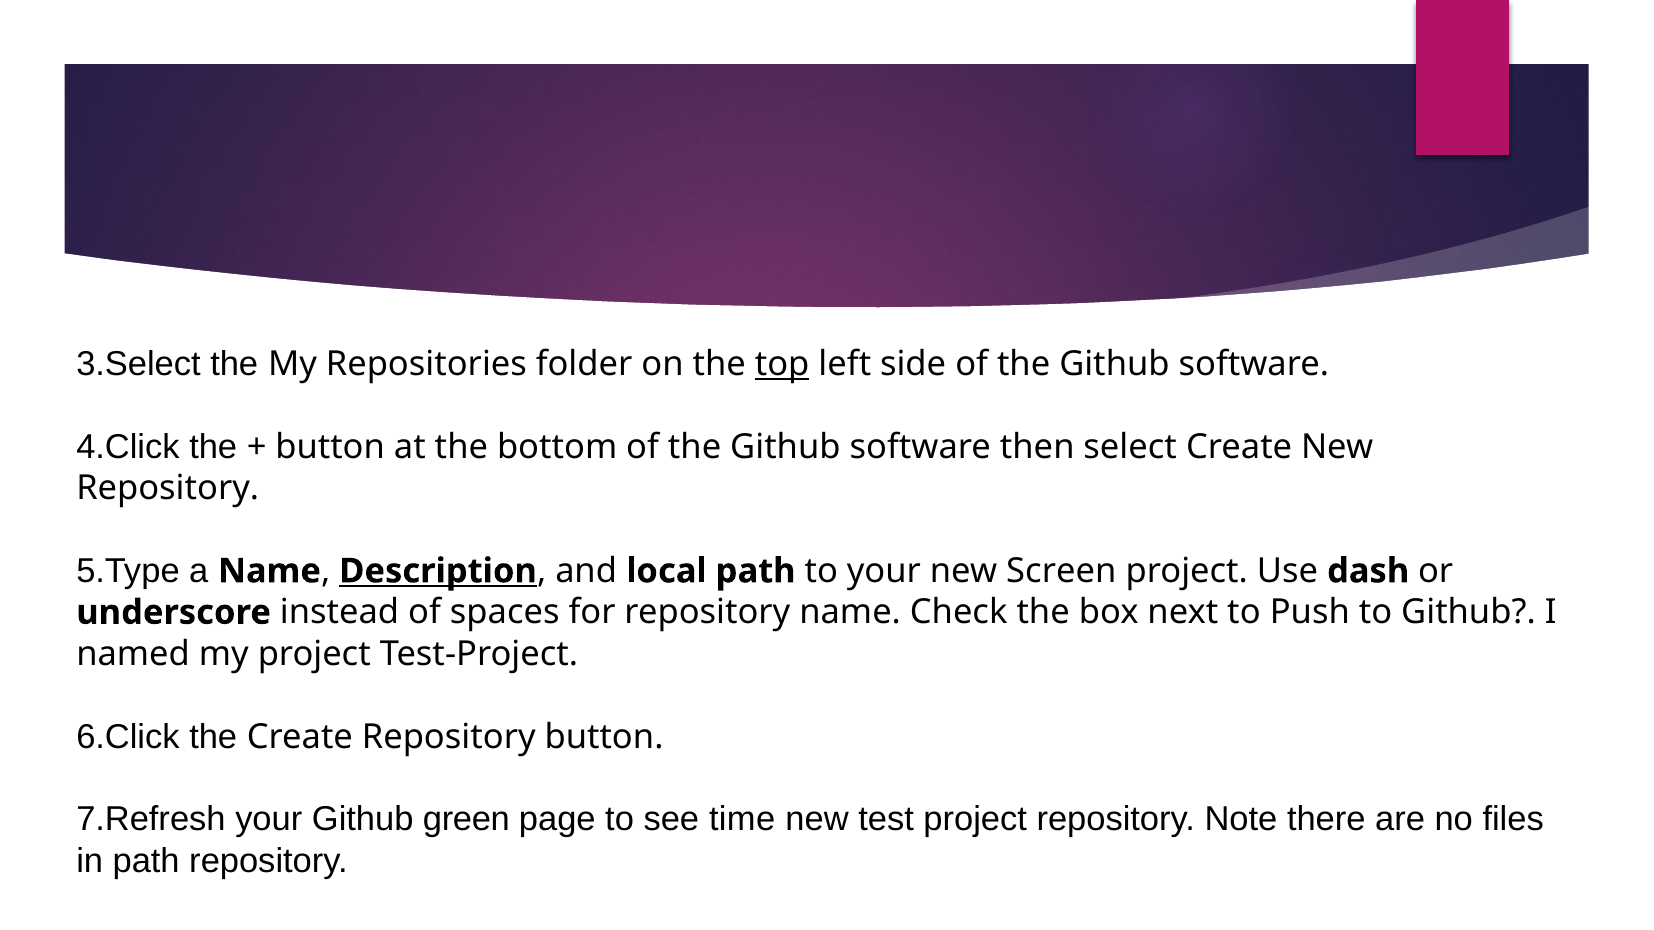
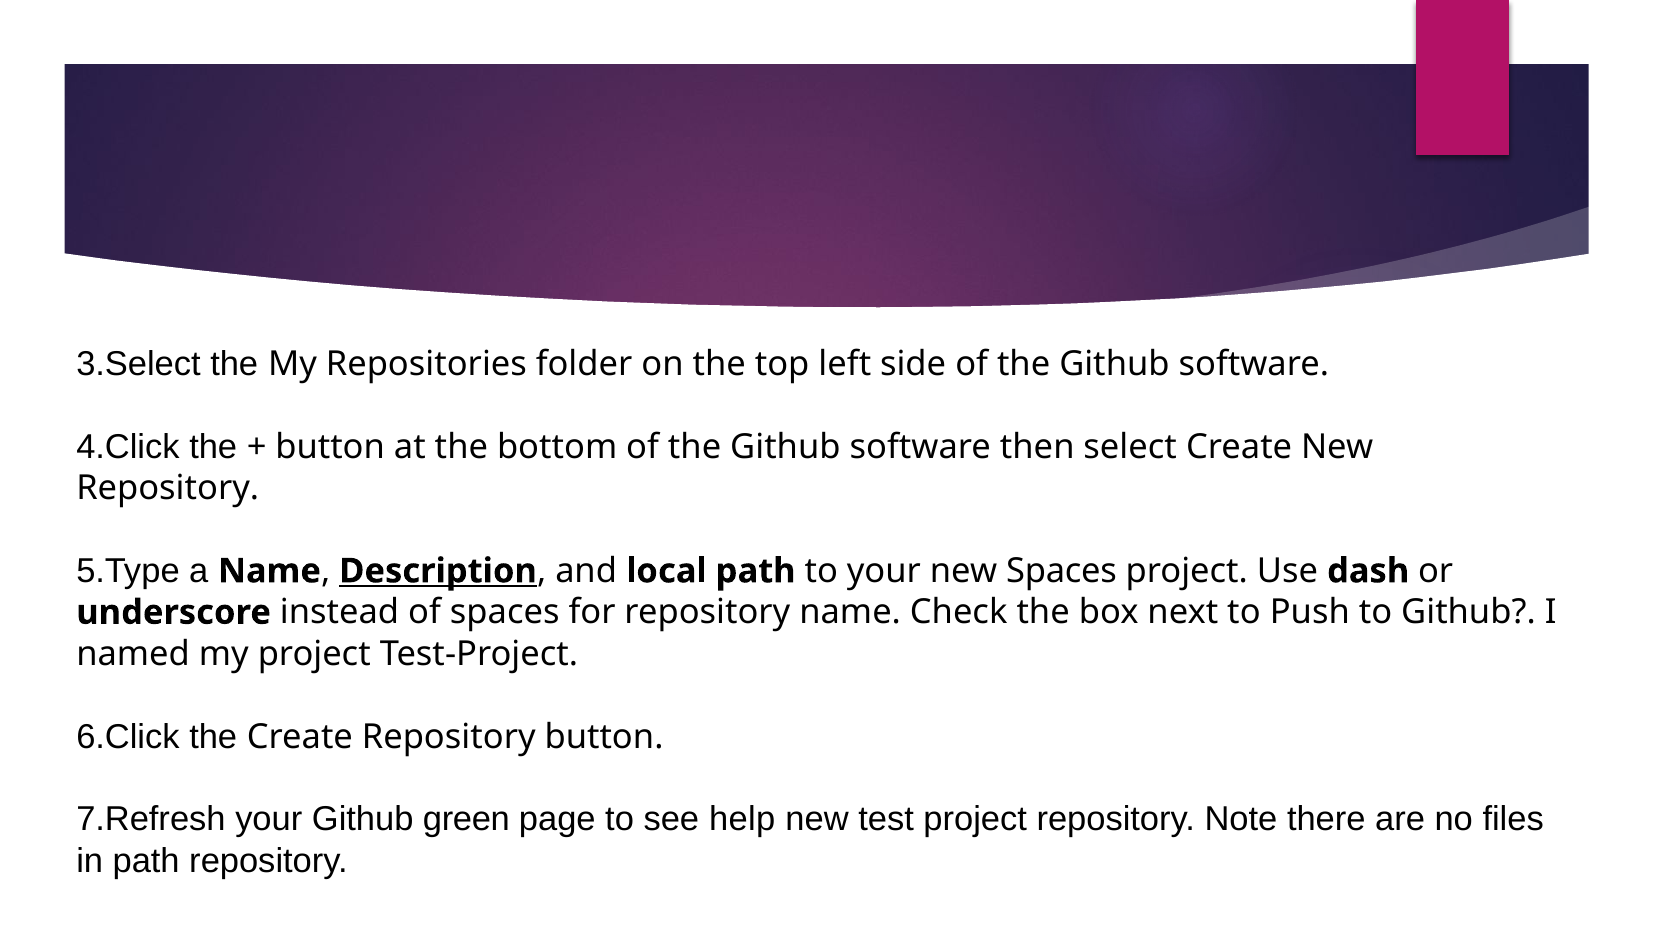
top underline: present -> none
new Screen: Screen -> Spaces
time: time -> help
